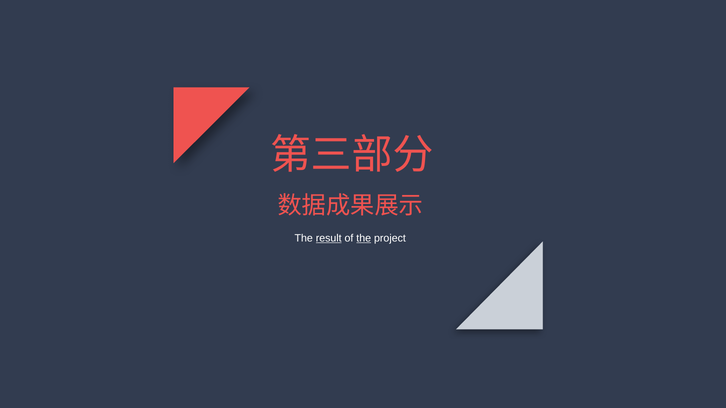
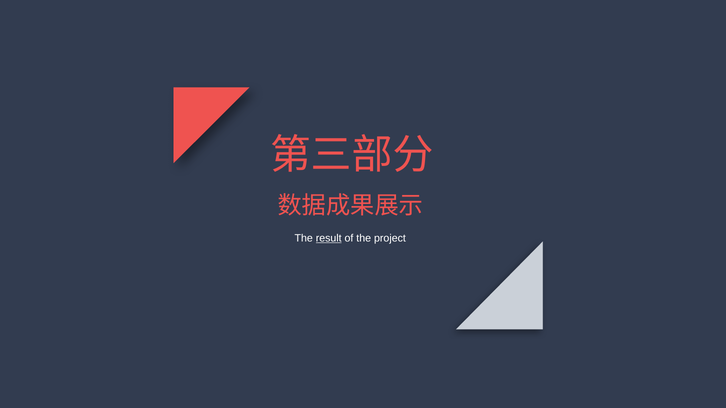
the at (364, 239) underline: present -> none
